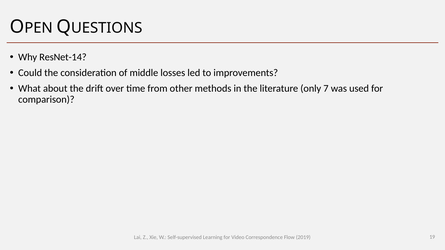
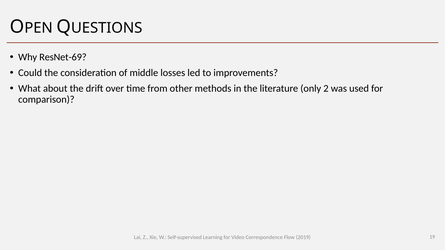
ResNet-14: ResNet-14 -> ResNet-69
7: 7 -> 2
